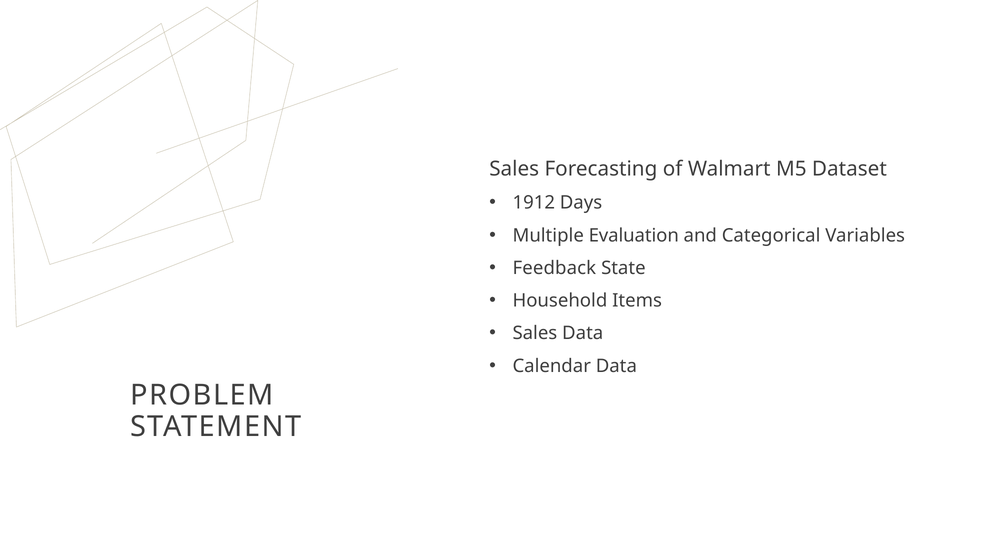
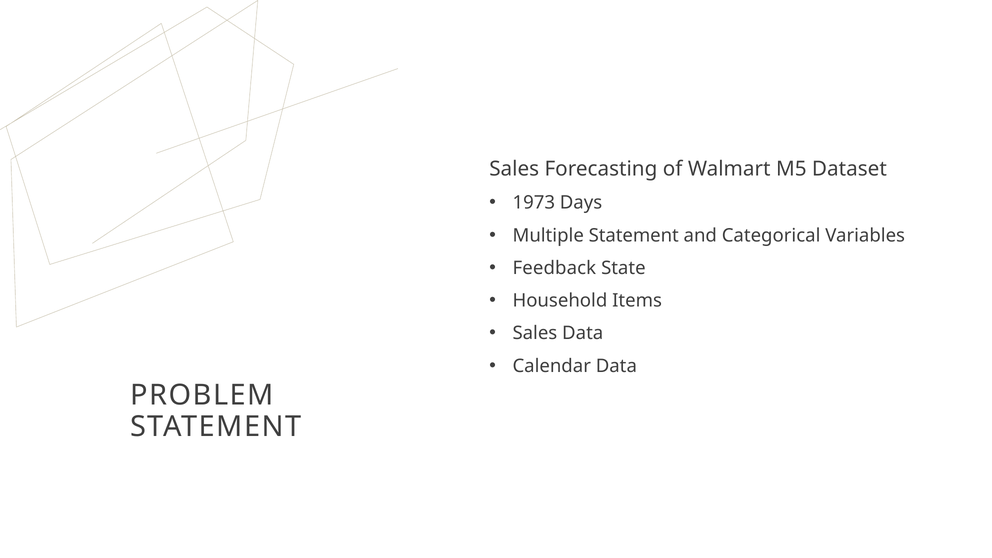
1912: 1912 -> 1973
Multiple Evaluation: Evaluation -> Statement
